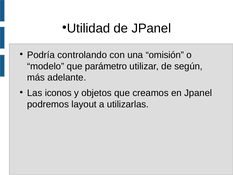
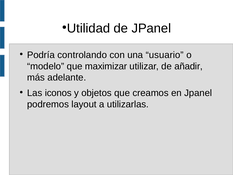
omisión: omisión -> usuario
parámetro: parámetro -> maximizar
según: según -> añadir
